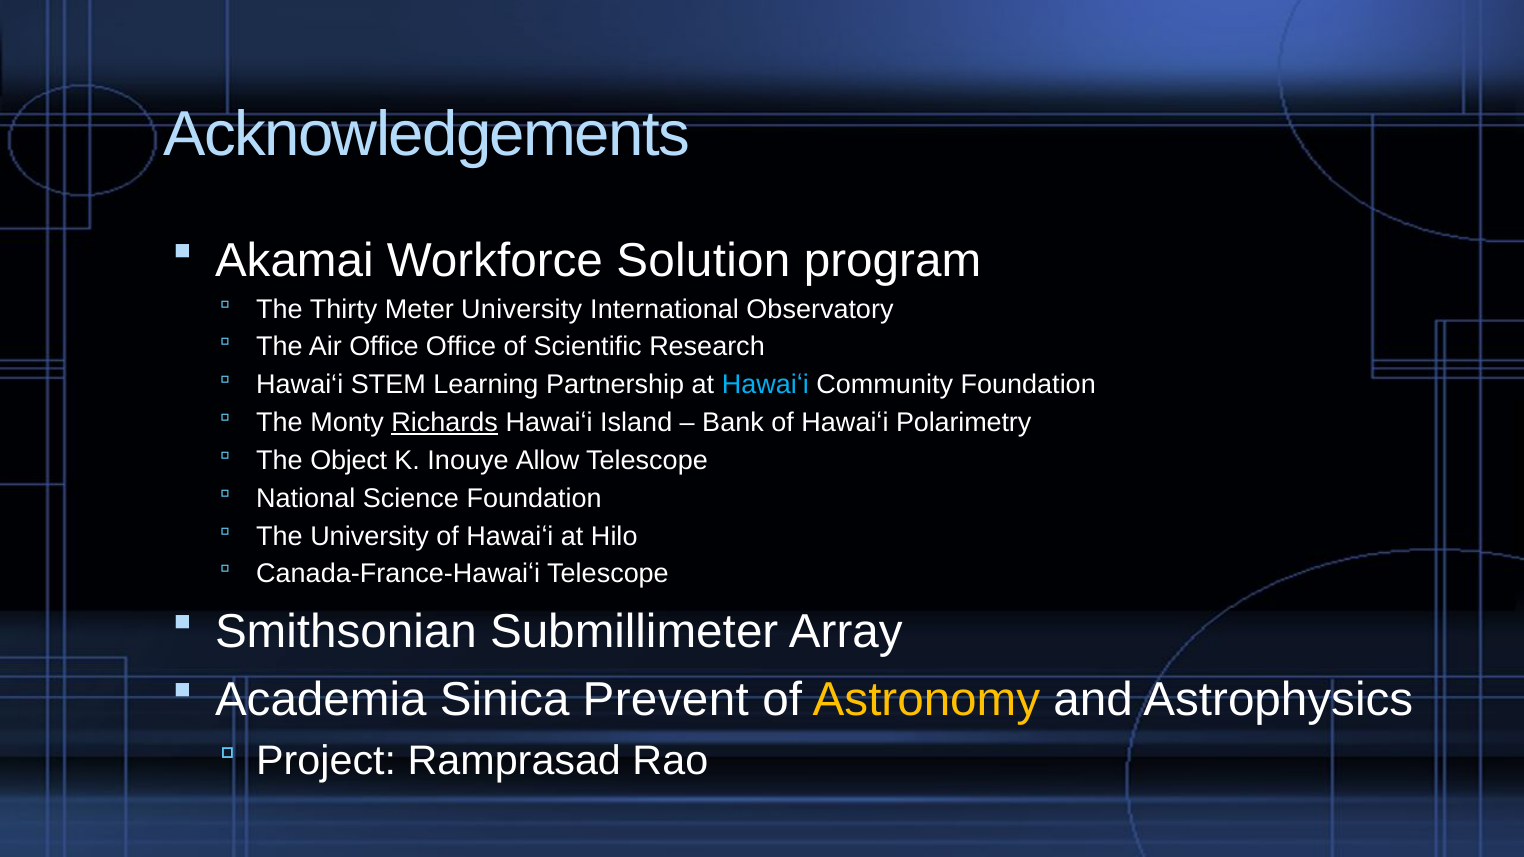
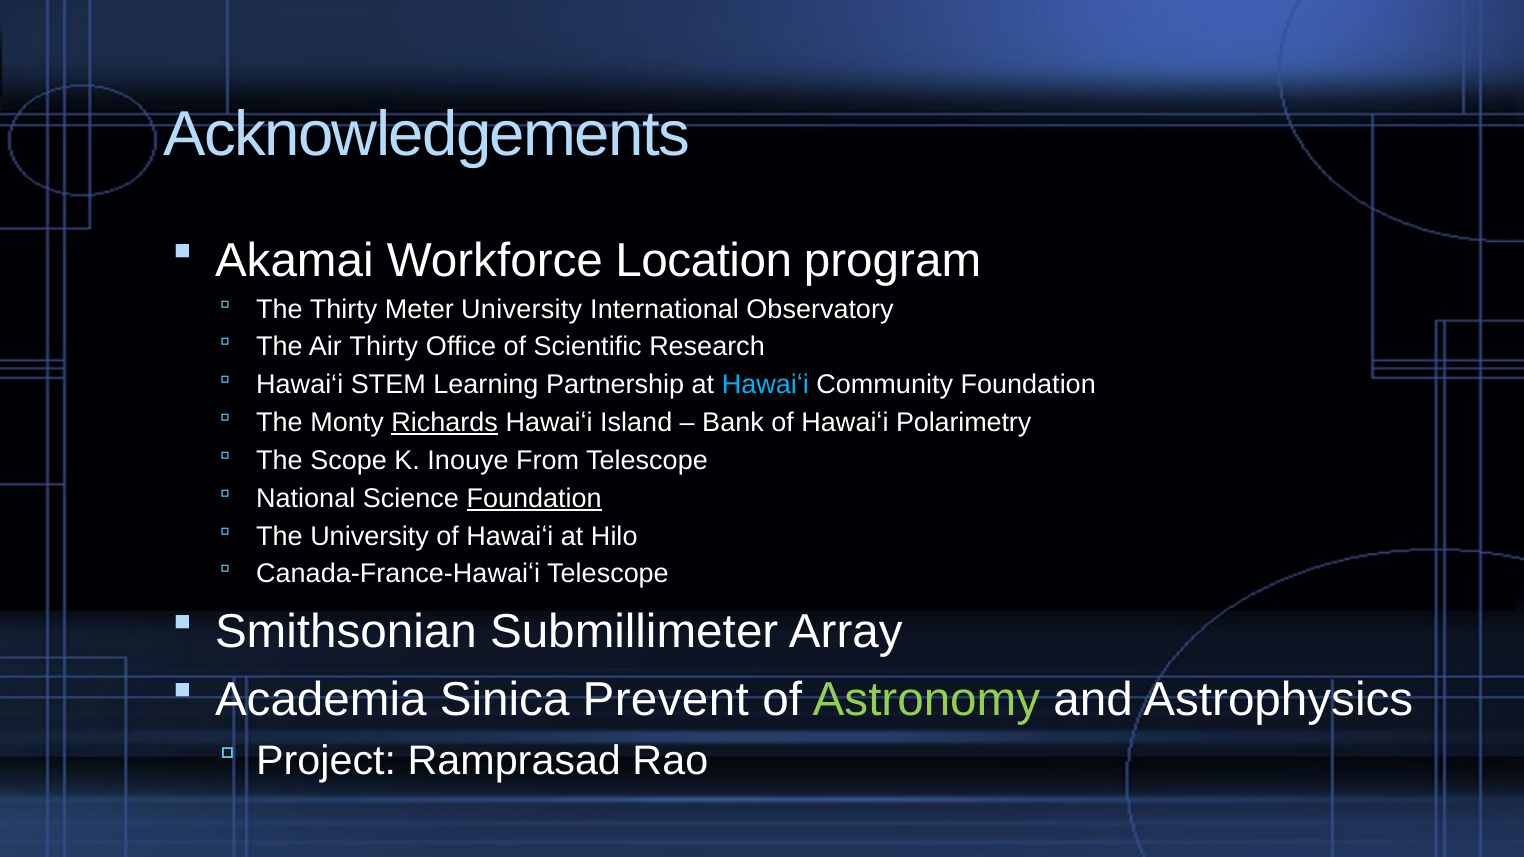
Solution: Solution -> Location
Air Office: Office -> Thirty
Object: Object -> Scope
Allow: Allow -> From
Foundation at (534, 498) underline: none -> present
Astronomy colour: yellow -> light green
